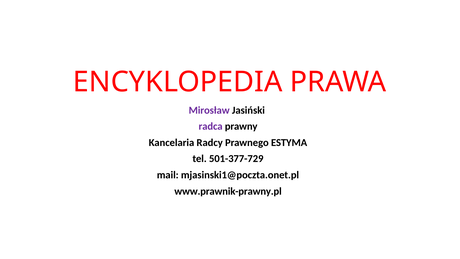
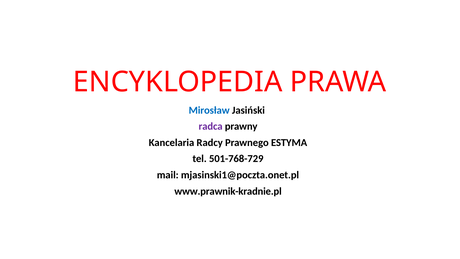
Mirosław colour: purple -> blue
501-377-729: 501-377-729 -> 501-768-729
www.prawnik-prawny.pl: www.prawnik-prawny.pl -> www.prawnik-kradnie.pl
